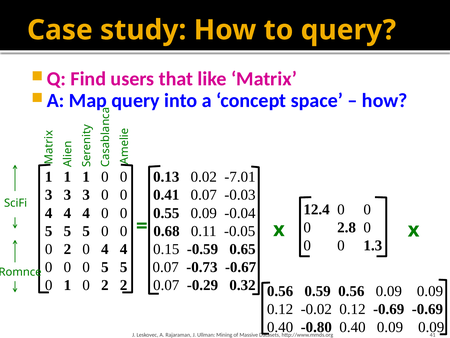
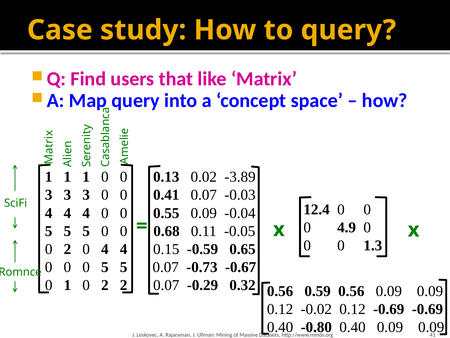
-7.01: -7.01 -> -3.89
2.8: 2.8 -> 4.9
